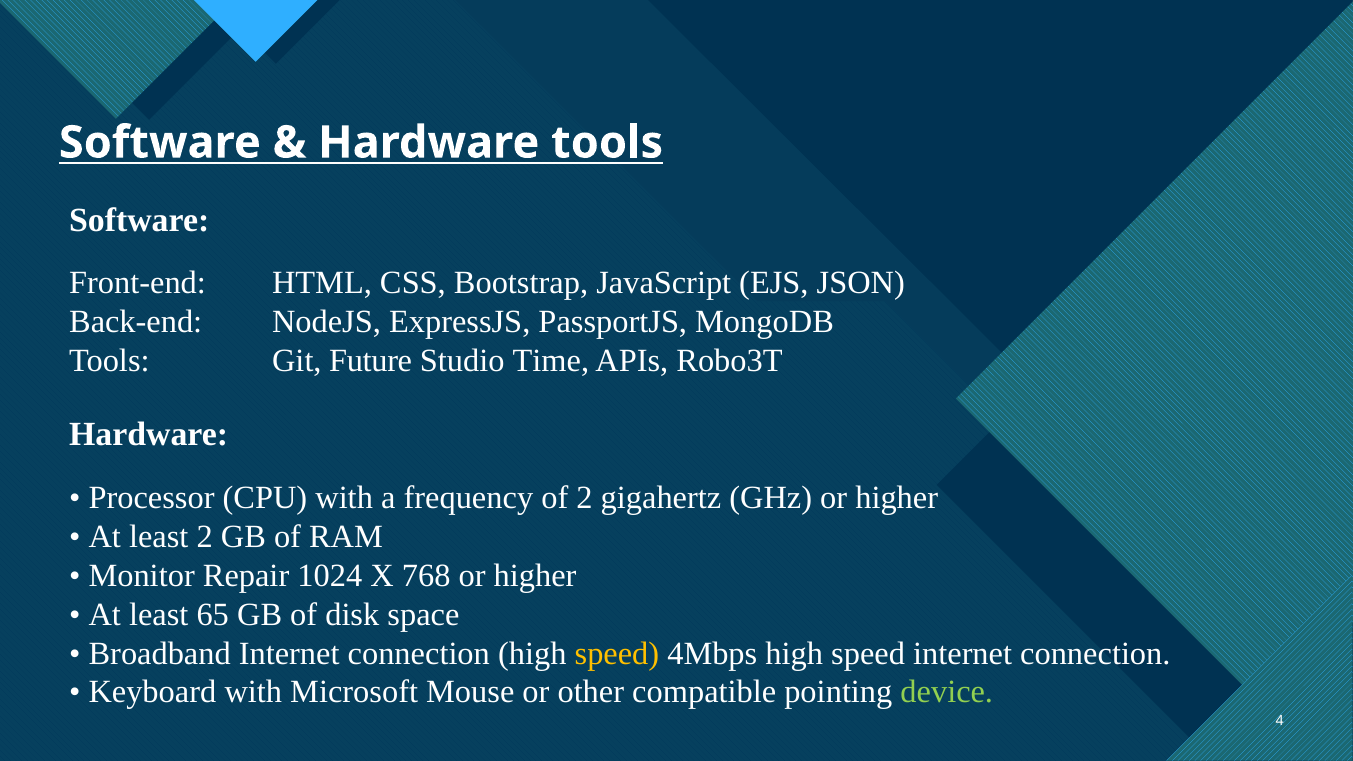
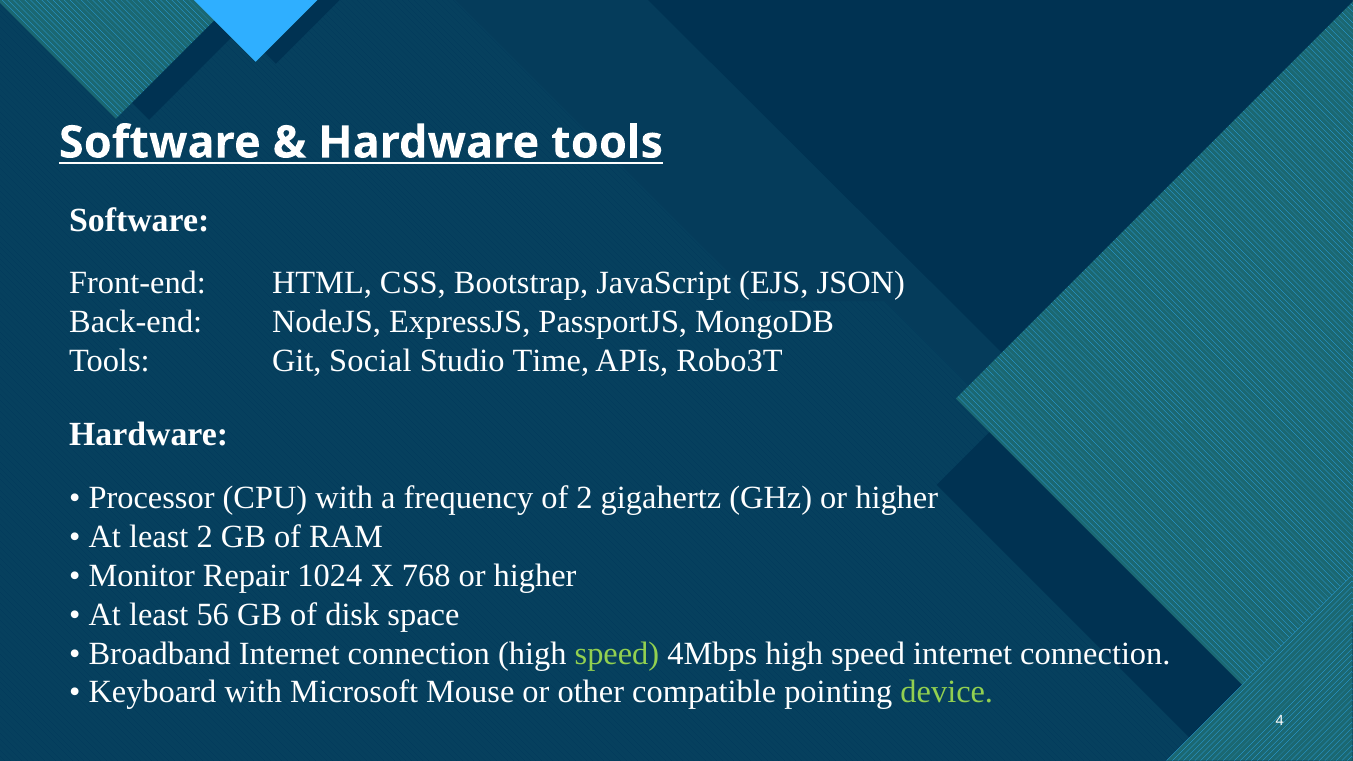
Future: Future -> Social
65: 65 -> 56
speed at (617, 653) colour: yellow -> light green
